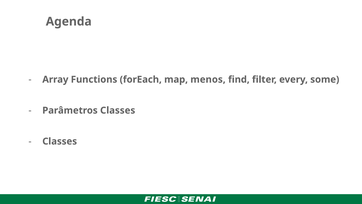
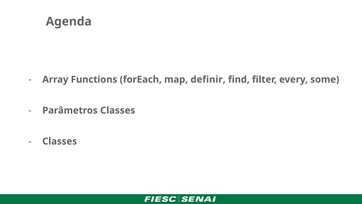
menos: menos -> definir
